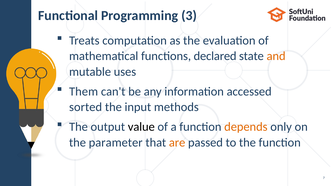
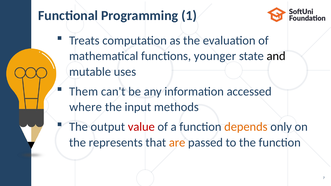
3: 3 -> 1
declared: declared -> younger
and colour: orange -> black
sorted: sorted -> where
value colour: black -> red
parameter: parameter -> represents
